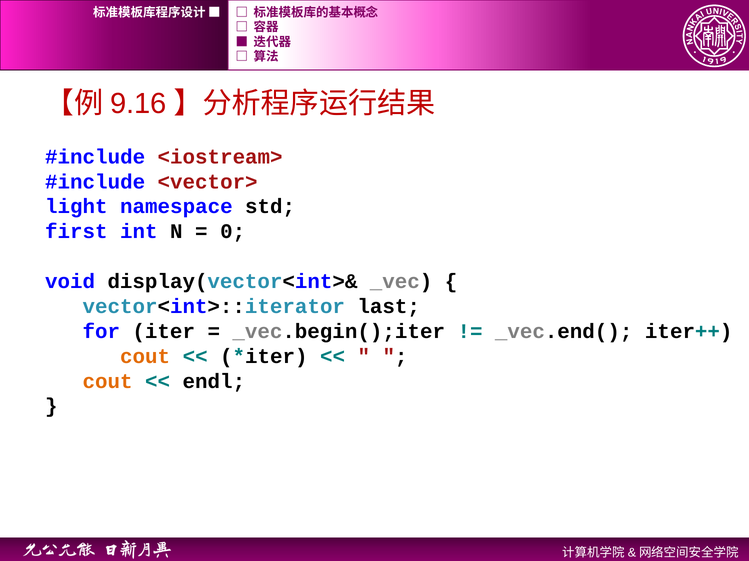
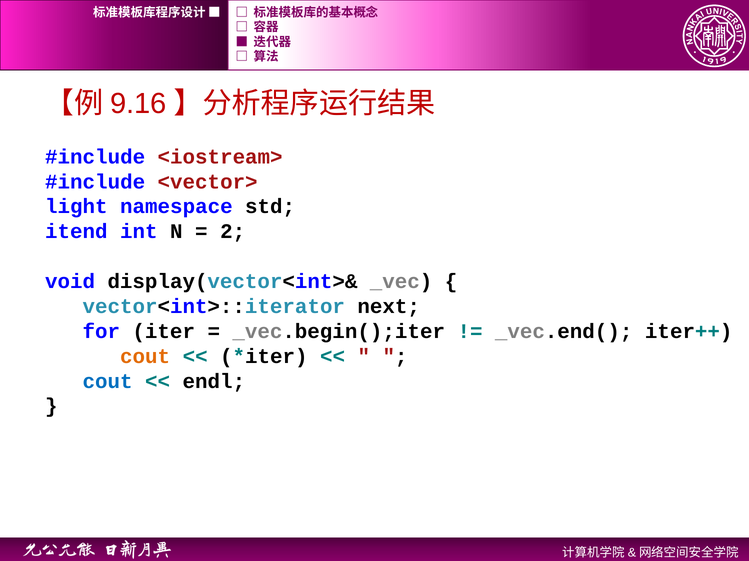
first: first -> itend
0: 0 -> 2
last: last -> next
cout at (108, 382) colour: orange -> blue
